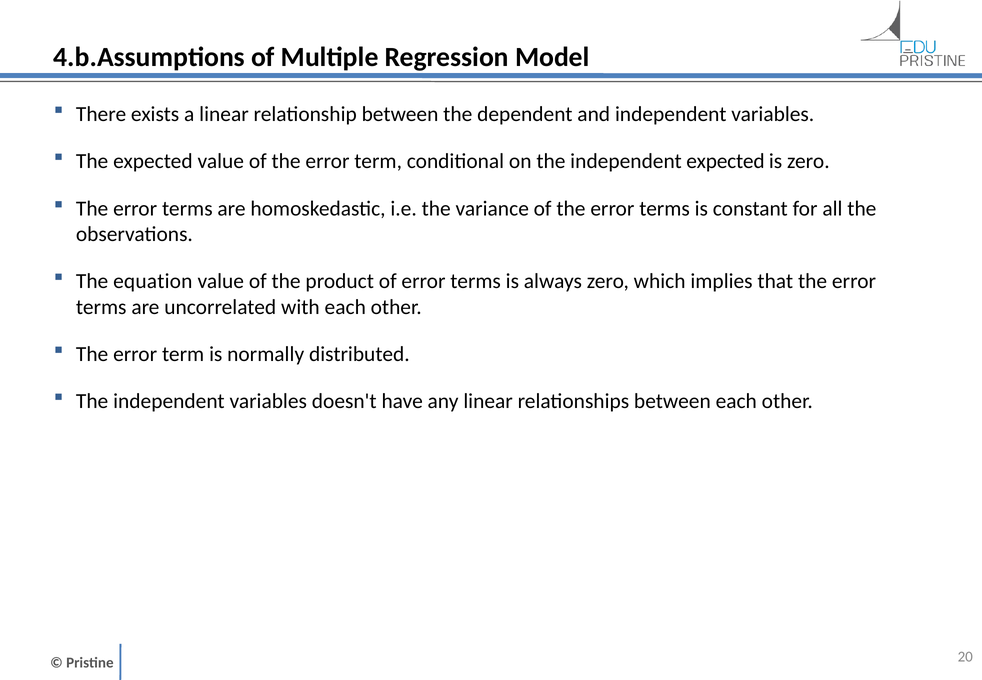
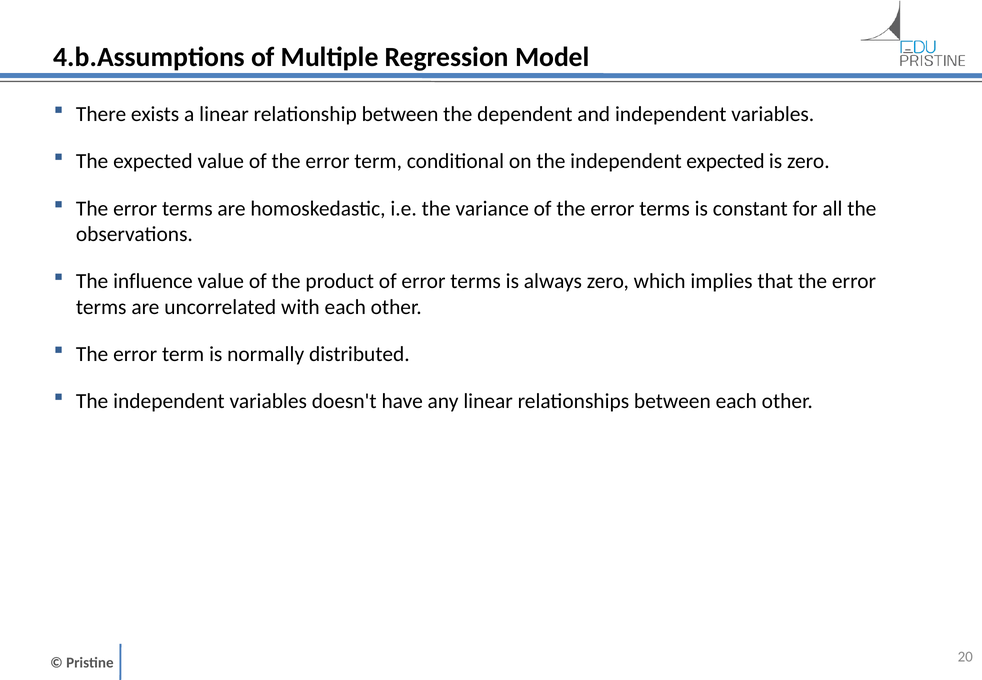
equation: equation -> influence
